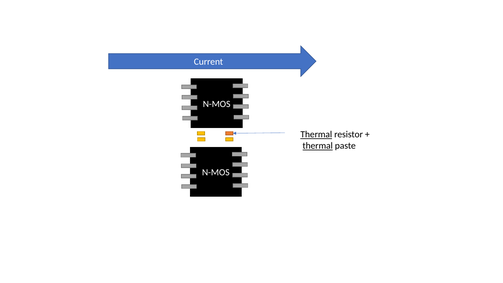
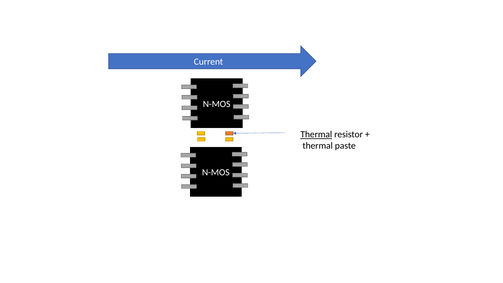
thermal at (318, 146) underline: present -> none
